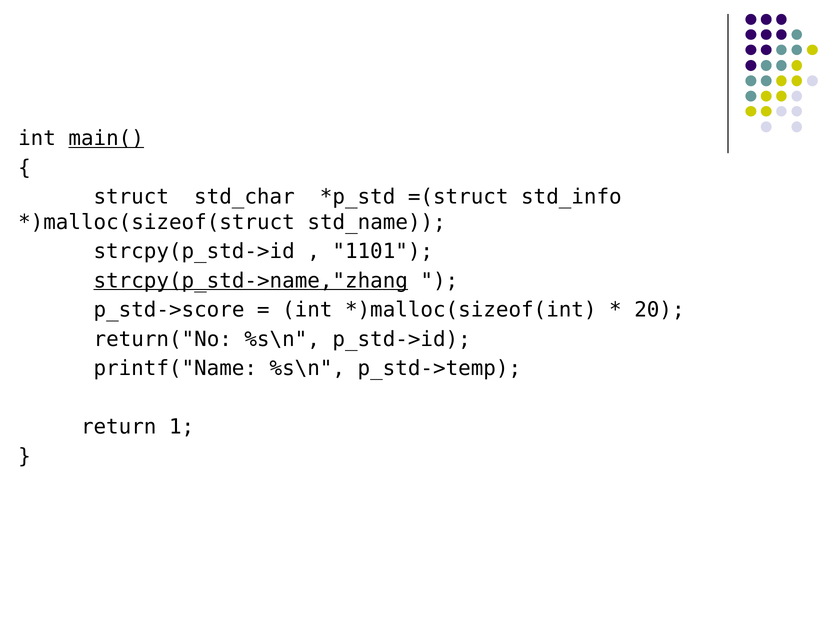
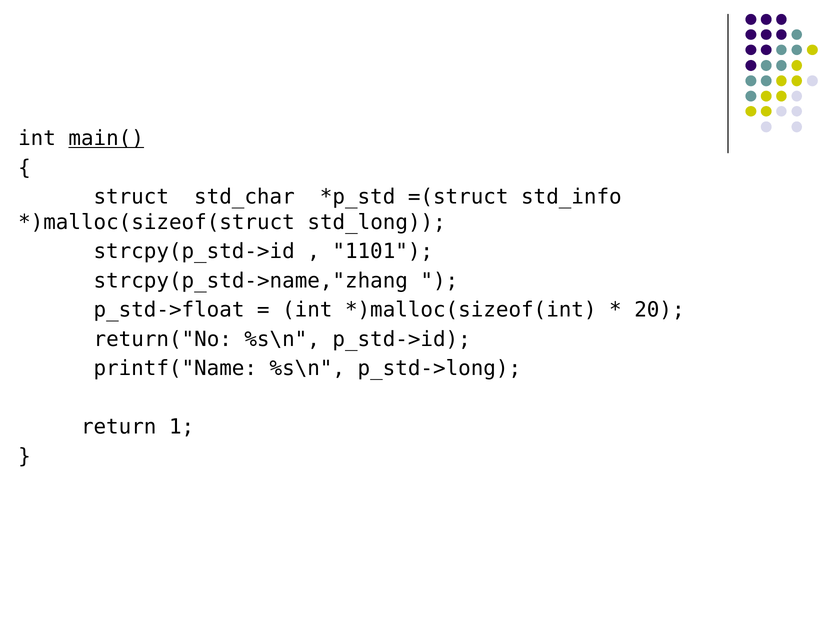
std_name: std_name -> std_long
strcpy(p_std->name,"zhang underline: present -> none
p_std->score: p_std->score -> p_std->float
p_std->temp: p_std->temp -> p_std->long
